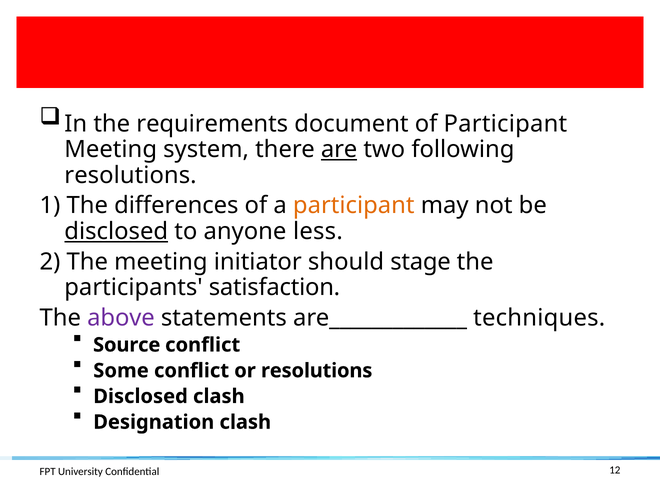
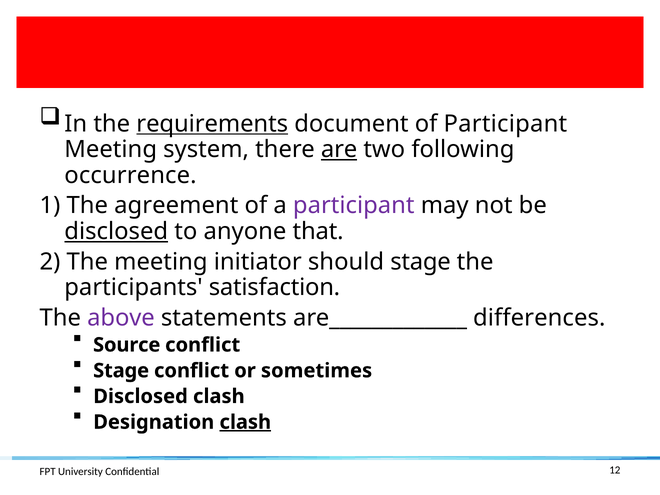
requirements underline: none -> present
resolutions at (130, 175): resolutions -> occurrence
differences: differences -> agreement
participant at (354, 206) colour: orange -> purple
less: less -> that
techniques: techniques -> differences
Some at (121, 371): Some -> Stage
or resolutions: resolutions -> sometimes
clash at (245, 422) underline: none -> present
